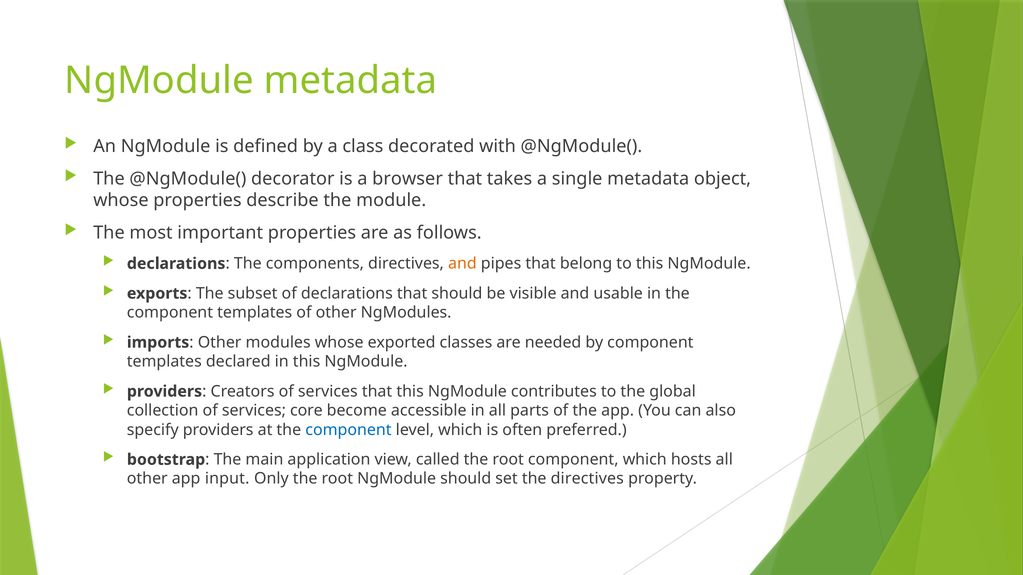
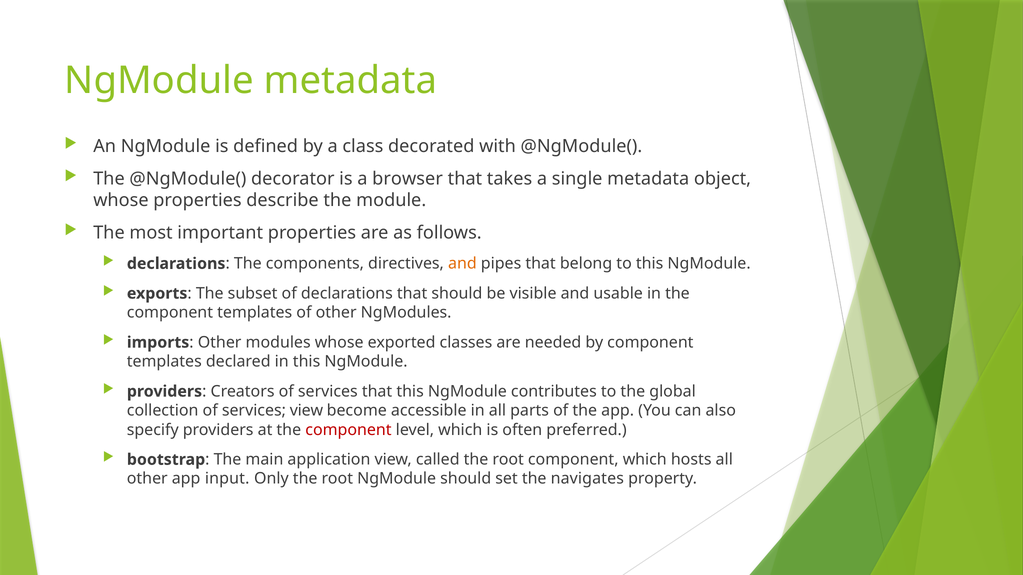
services core: core -> view
component at (348, 430) colour: blue -> red
the directives: directives -> navigates
